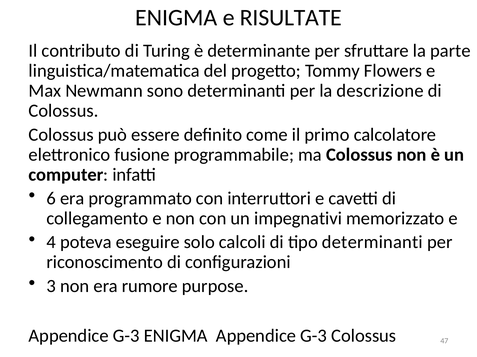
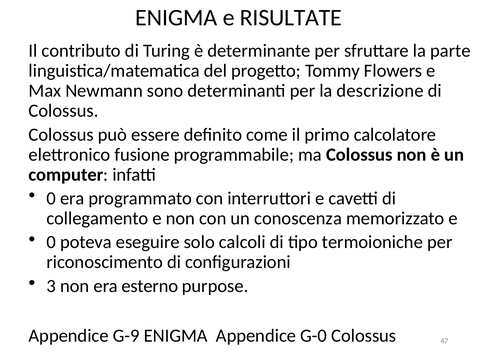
6 at (51, 199): 6 -> 0
impegnativi: impegnativi -> conoscenza
4 at (51, 243): 4 -> 0
tipo determinanti: determinanti -> termoioniche
rumore: rumore -> esterno
G-3 at (126, 337): G-3 -> G-9
ENIGMA Appendice G-3: G-3 -> G-0
